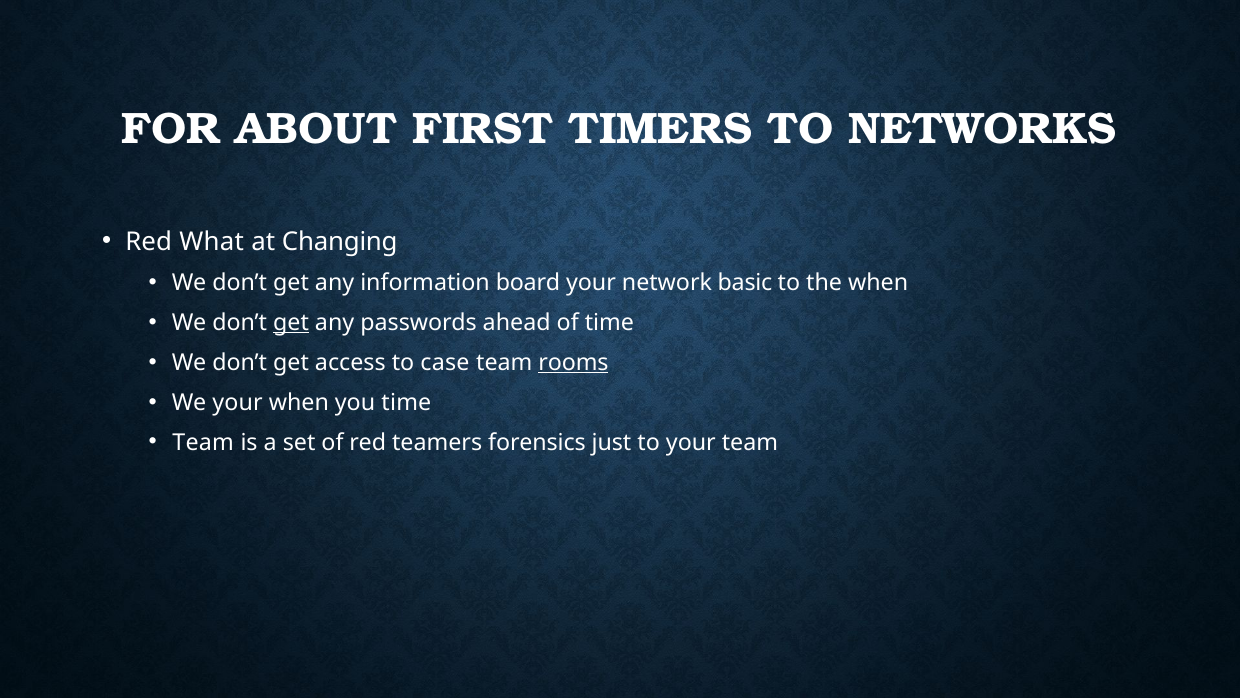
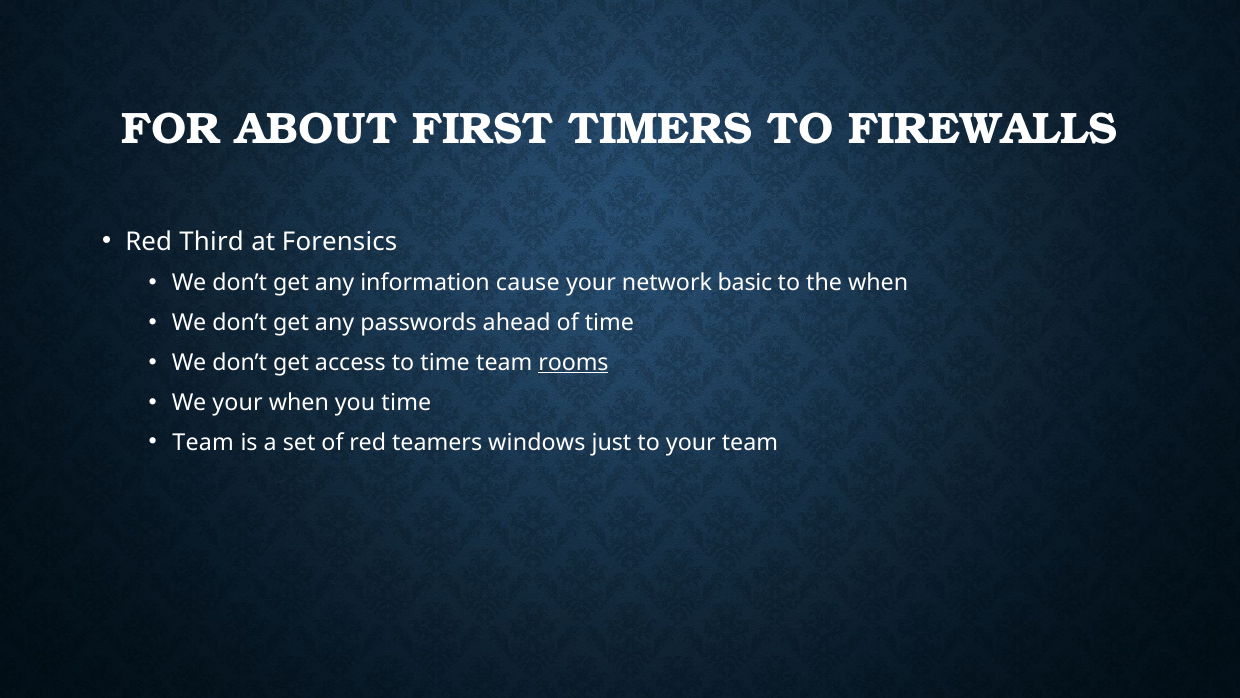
NETWORKS: NETWORKS -> FIREWALLS
What: What -> Third
Changing: Changing -> Forensics
board: board -> cause
get at (291, 323) underline: present -> none
to case: case -> time
forensics: forensics -> windows
